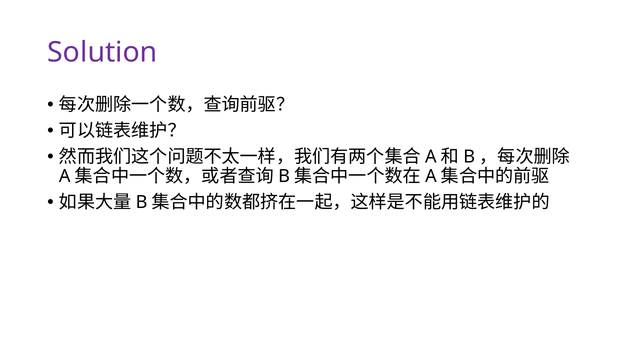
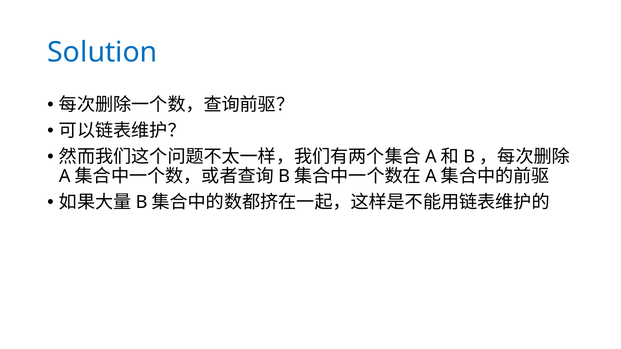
Solution colour: purple -> blue
